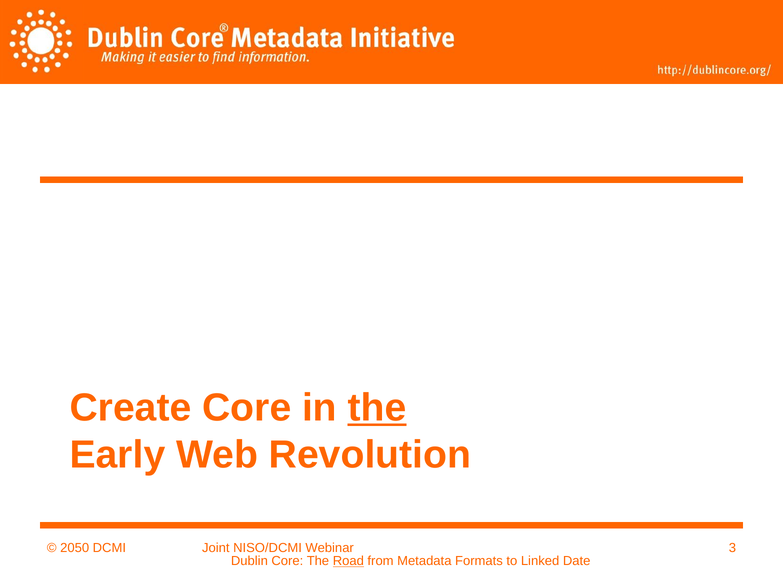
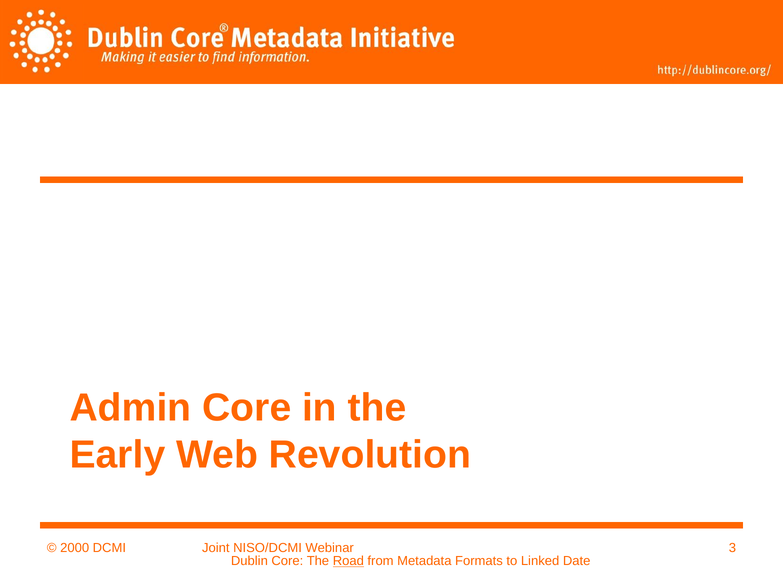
Create: Create -> Admin
the at (377, 407) underline: present -> none
2050: 2050 -> 2000
